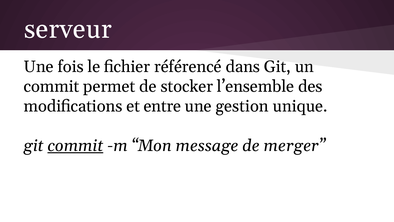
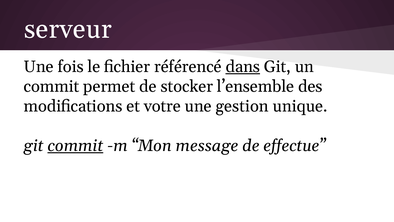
dans underline: none -> present
entre: entre -> votre
merger: merger -> effectue
